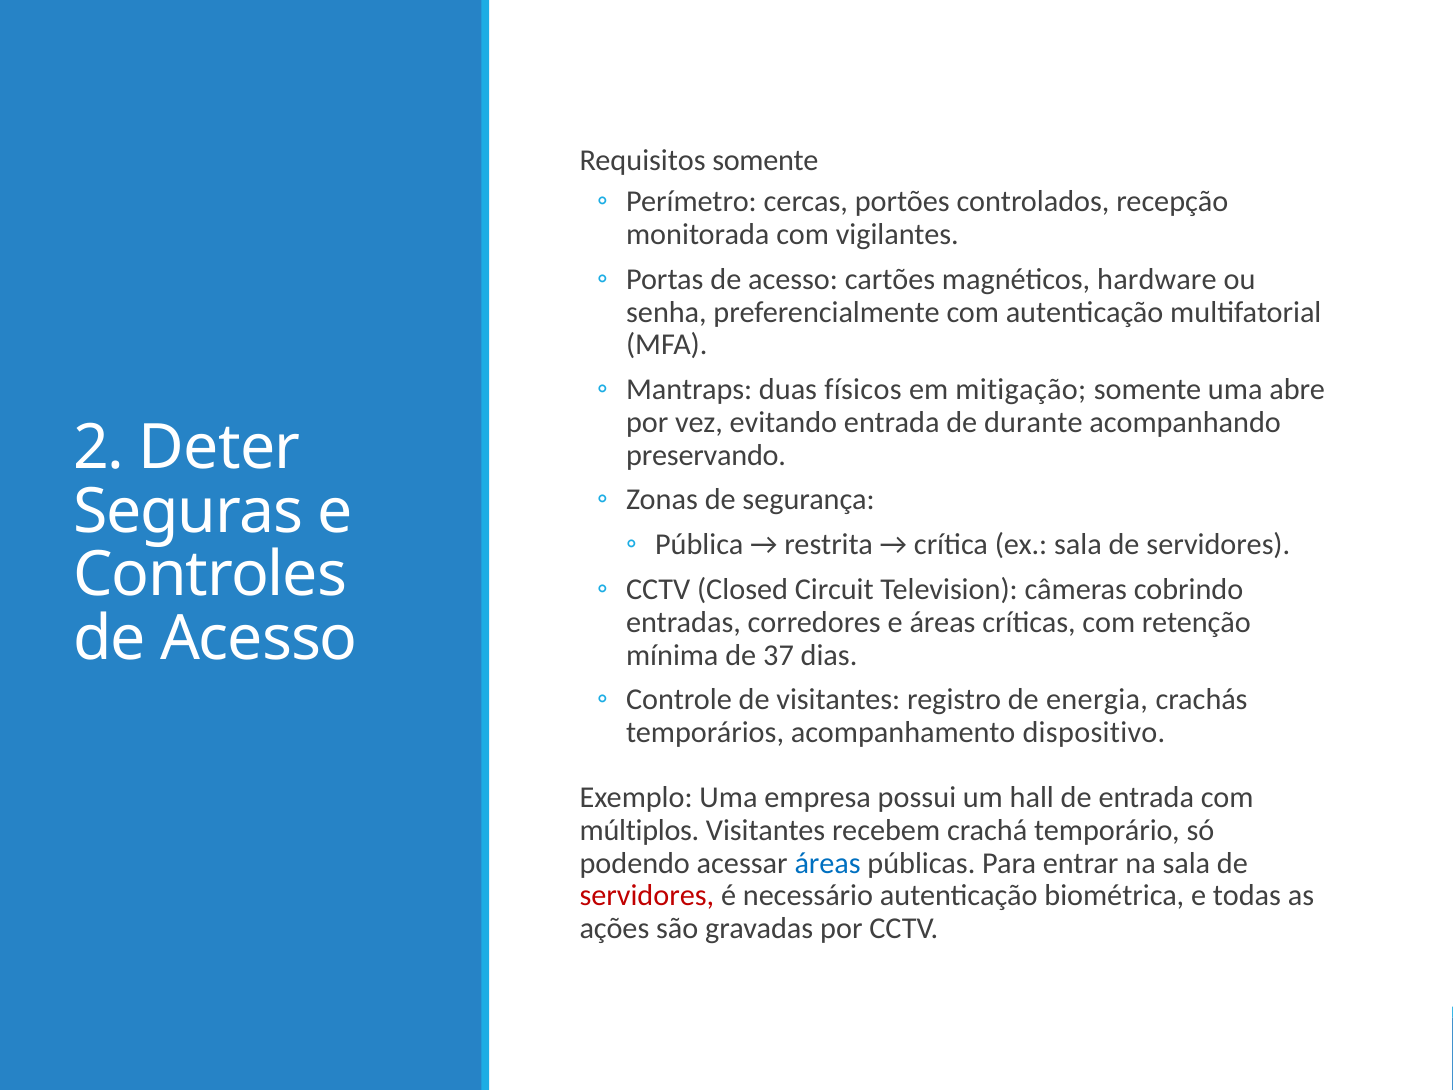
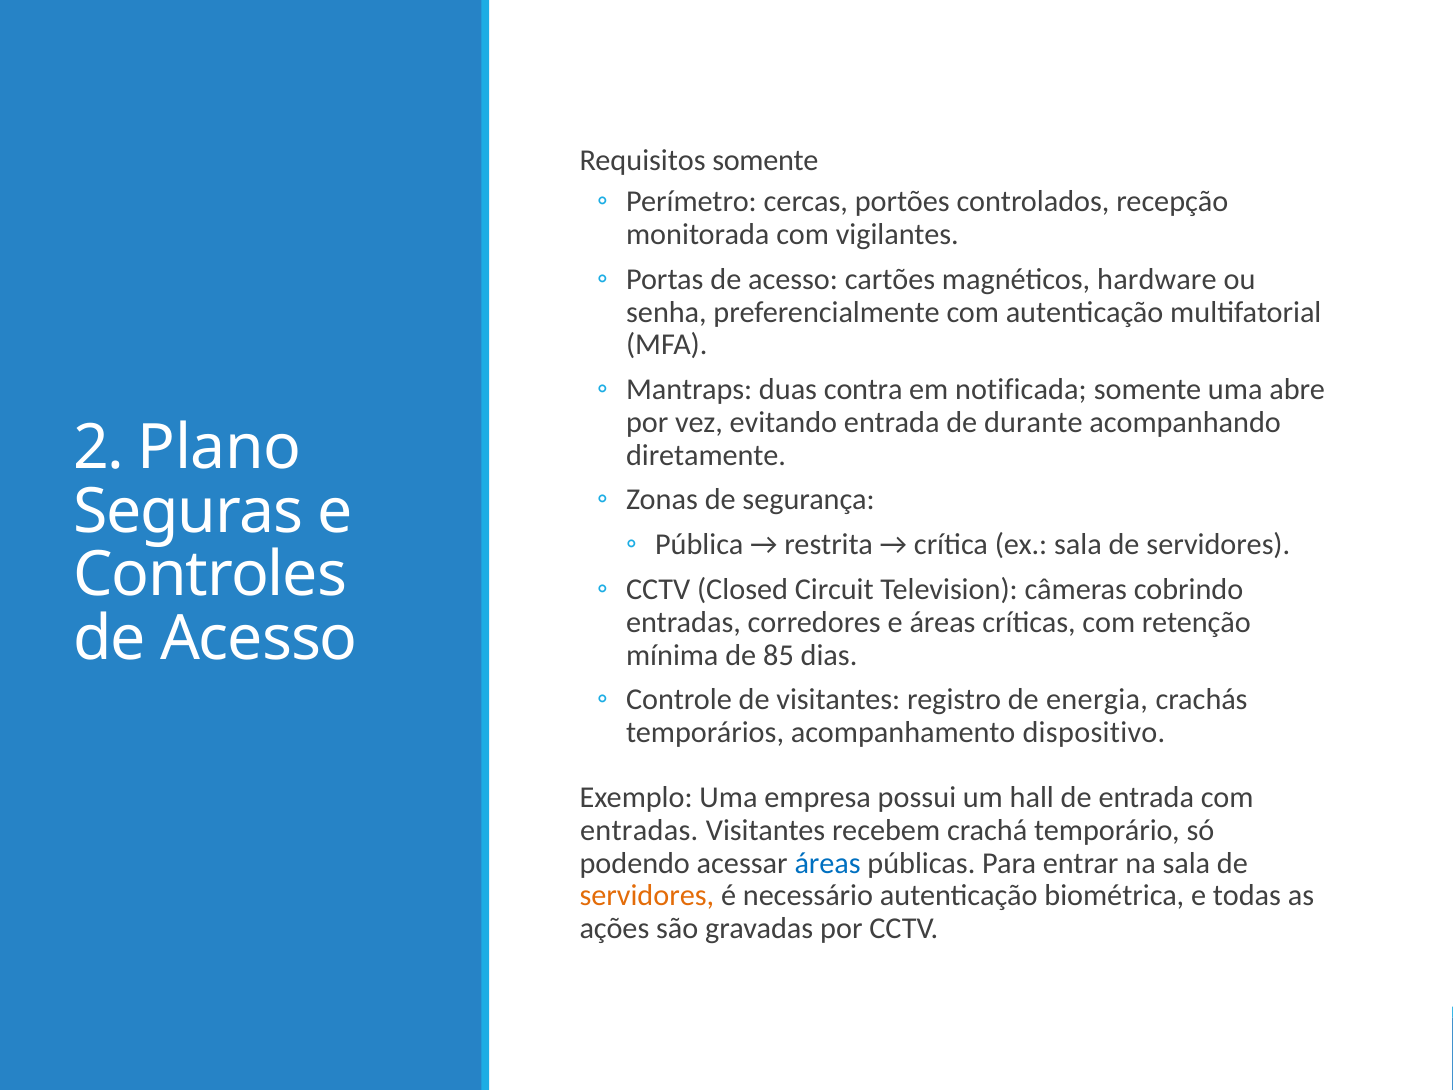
físicos: físicos -> contra
mitigação: mitigação -> notificada
Deter: Deter -> Plano
preservando: preservando -> diretamente
37: 37 -> 85
múltiplos at (640, 830): múltiplos -> entradas
servidores at (647, 896) colour: red -> orange
